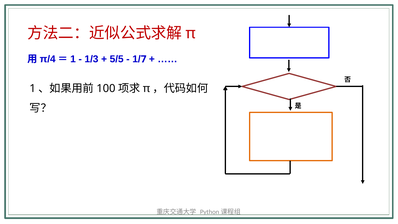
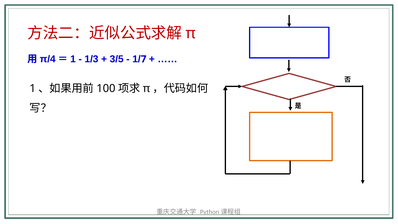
5/5: 5/5 -> 3/5
